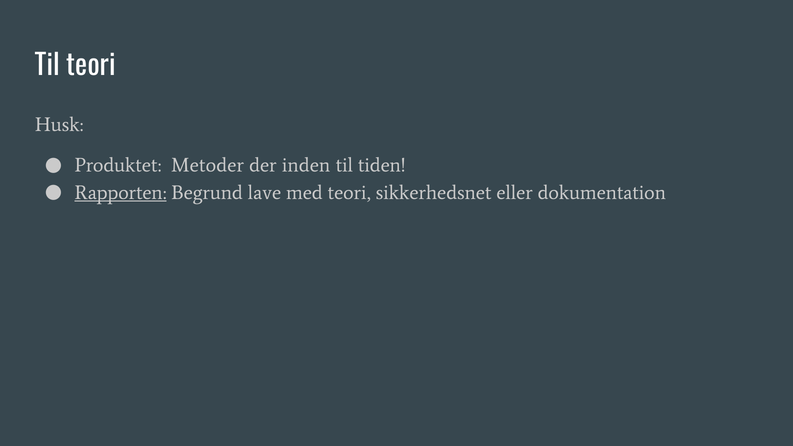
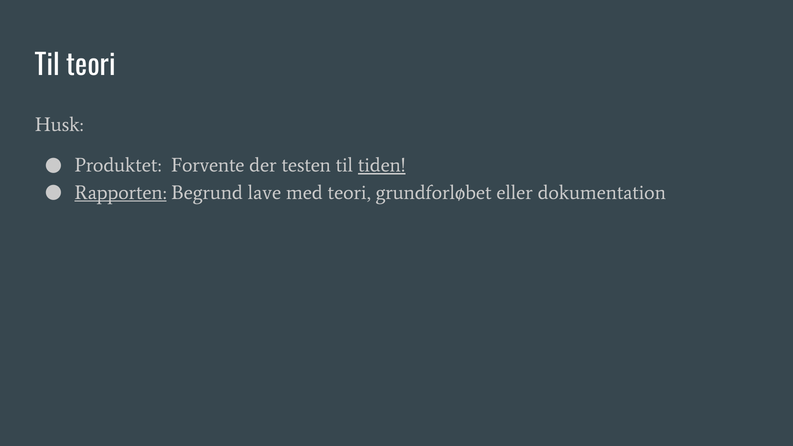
Metoder: Metoder -> Forvente
inden: inden -> testen
tiden underline: none -> present
sikkerhedsnet: sikkerhedsnet -> grundforløbet
